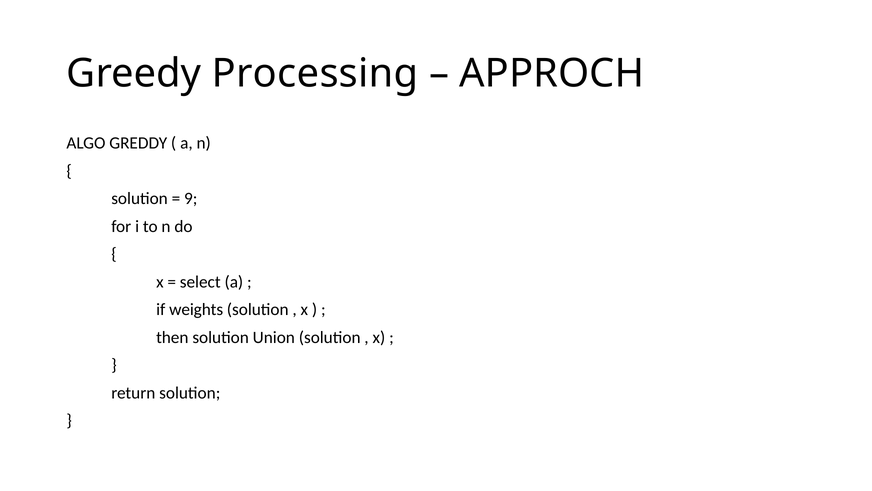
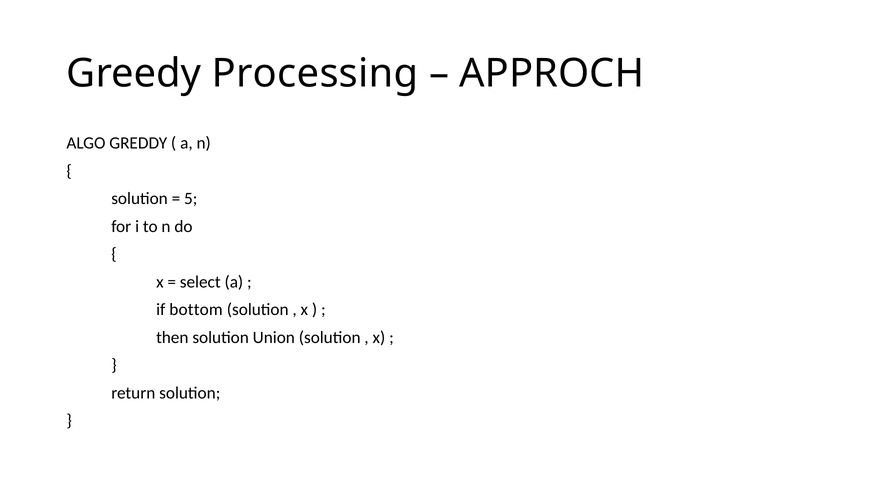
9: 9 -> 5
weights: weights -> bottom
